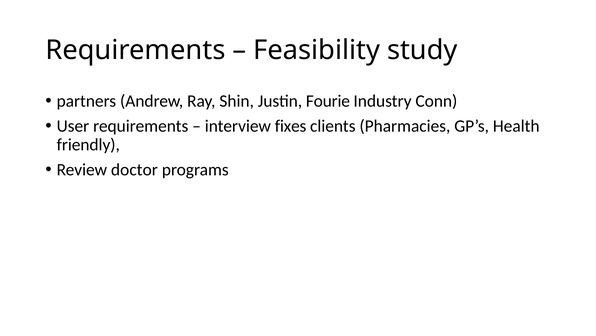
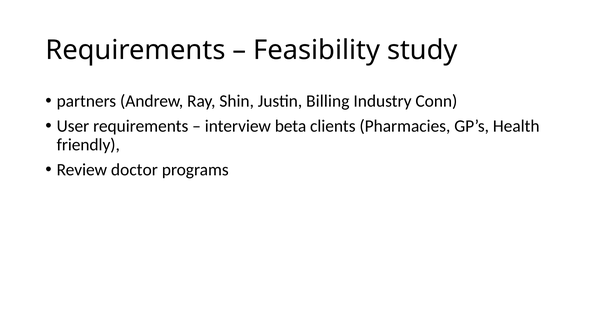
Fourie: Fourie -> Billing
fixes: fixes -> beta
